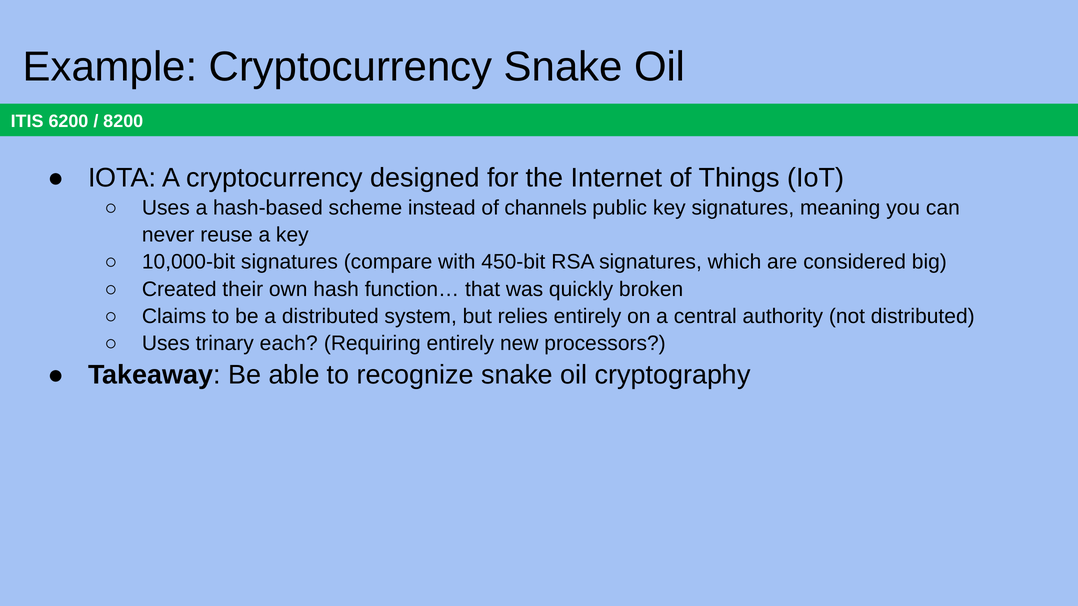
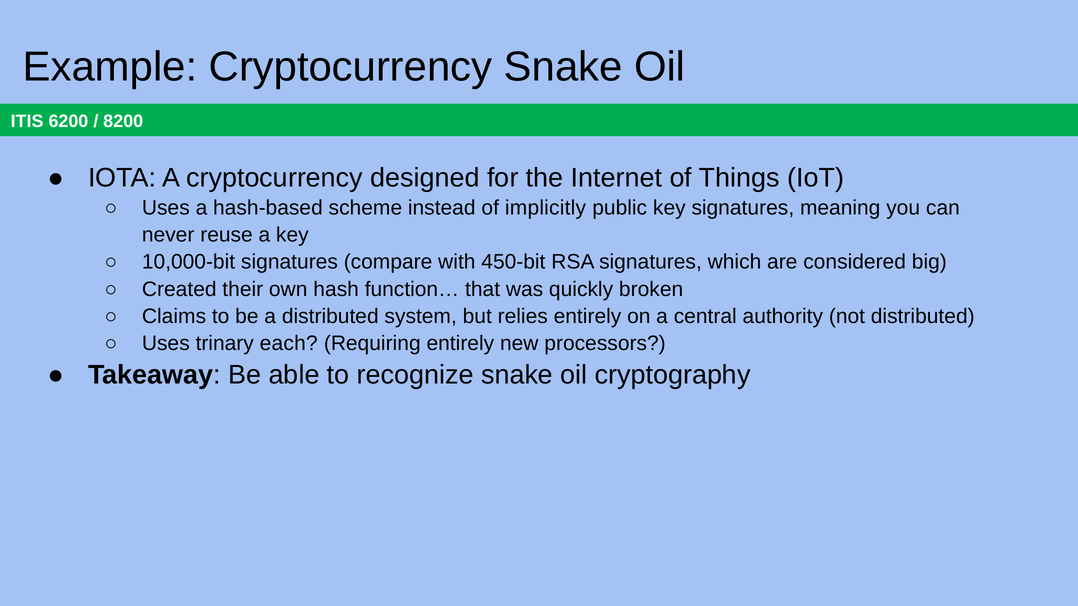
channels: channels -> implicitly
